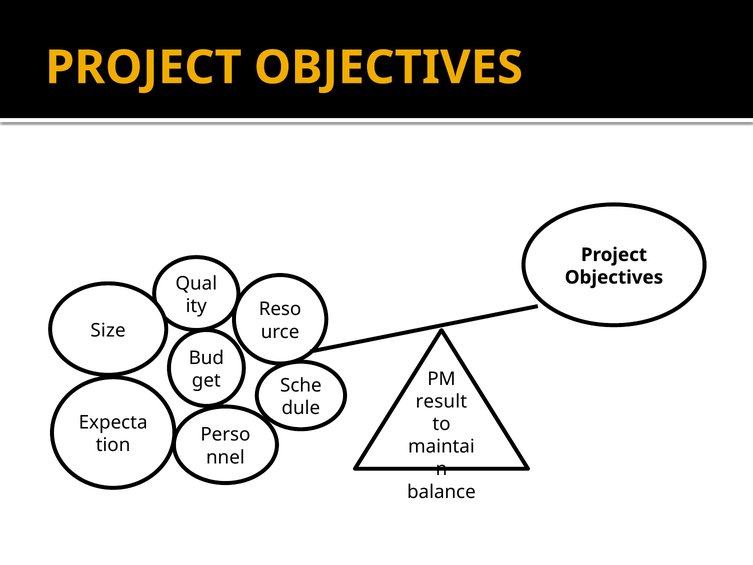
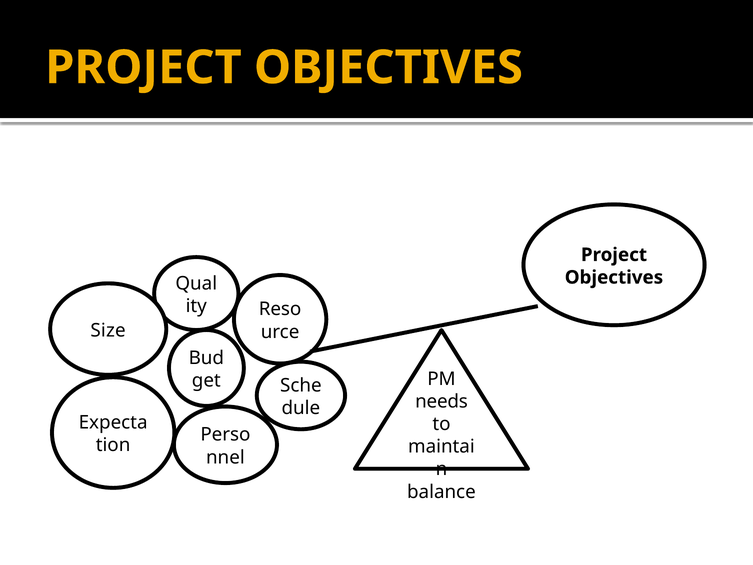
result: result -> needs
